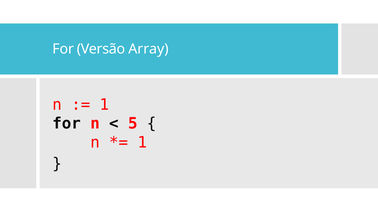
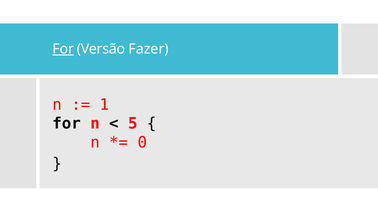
For at (63, 49) underline: none -> present
Array: Array -> Fazer
1 at (142, 143): 1 -> 0
